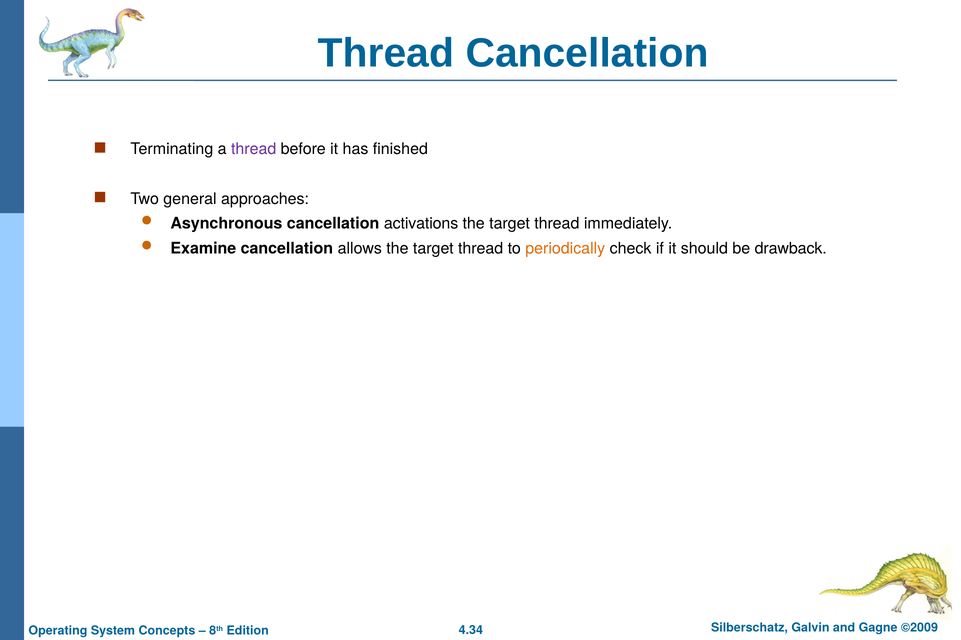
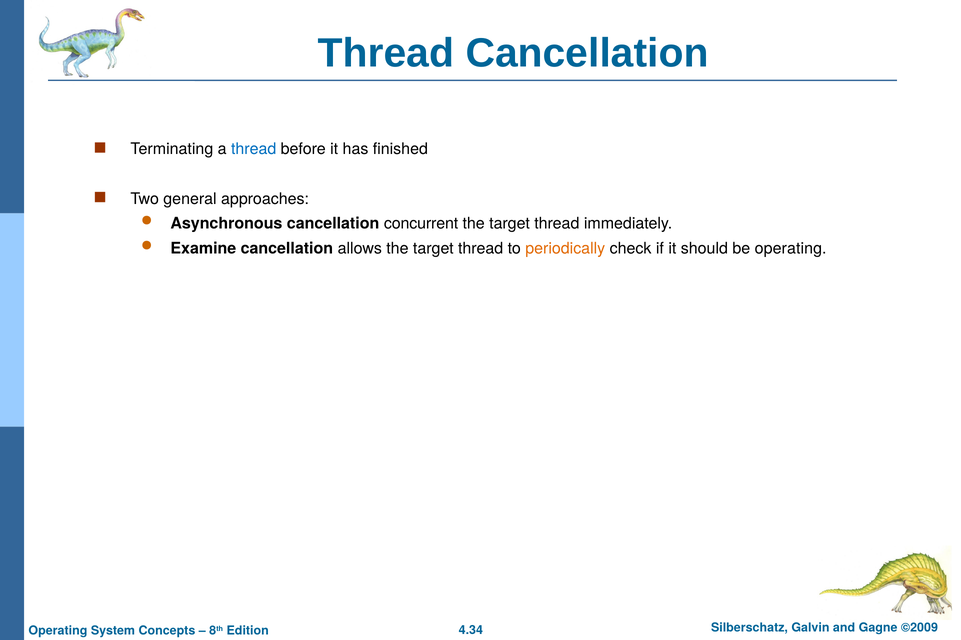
thread at (254, 149) colour: purple -> blue
activations: activations -> concurrent
be drawback: drawback -> operating
